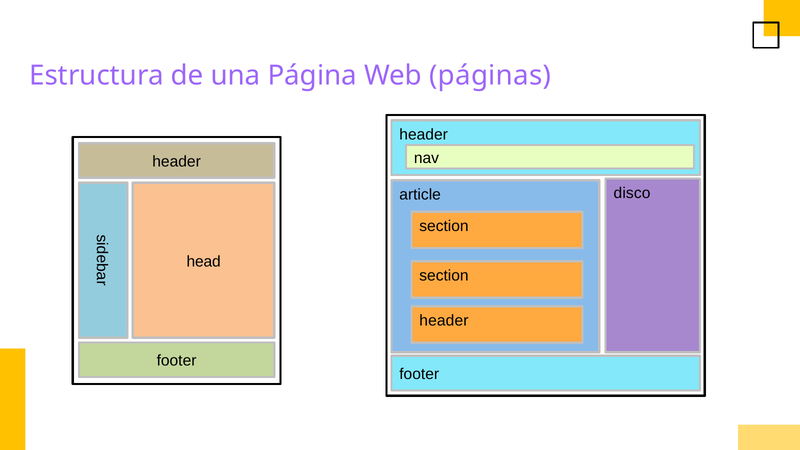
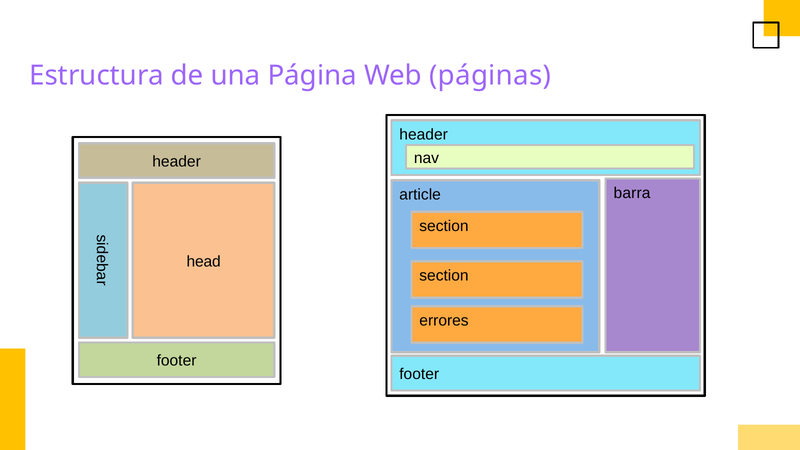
disco: disco -> barra
header at (444, 321): header -> errores
